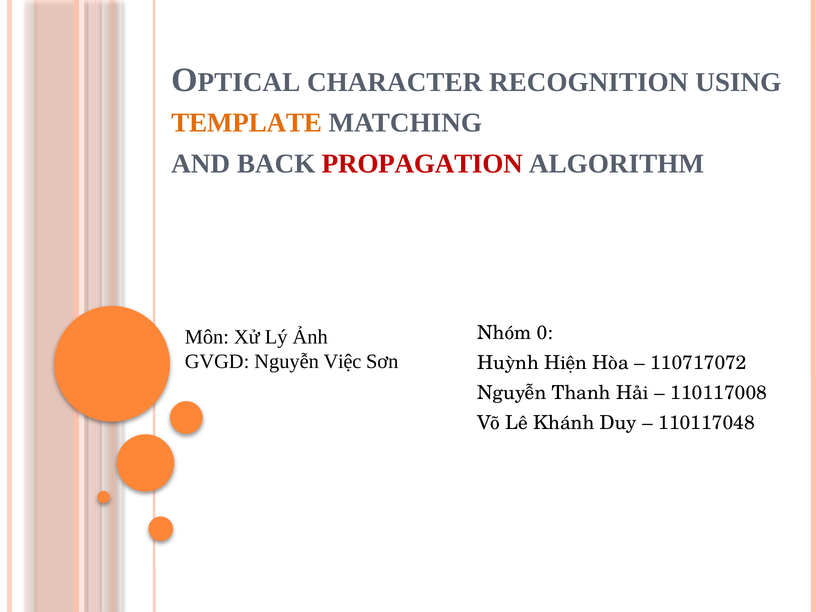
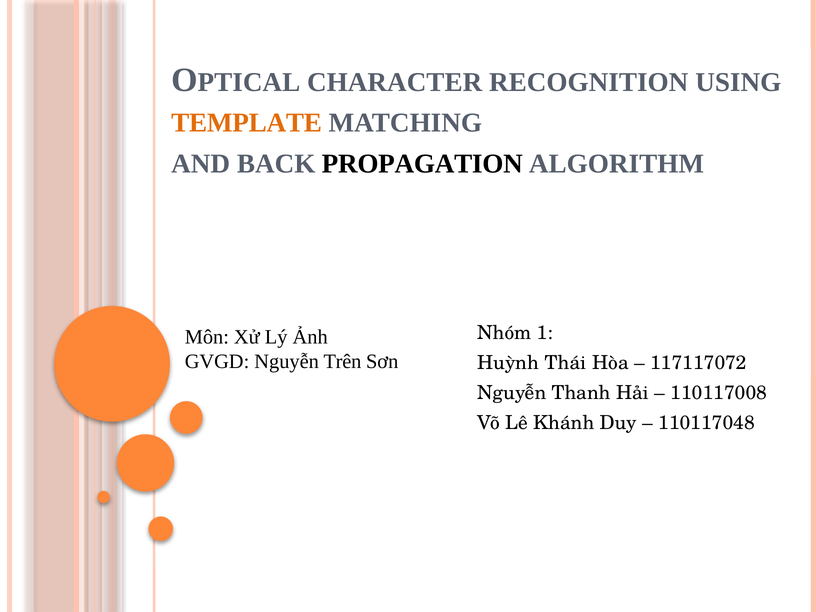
PROPAGATION colour: red -> black
0: 0 -> 1
Việc: Việc -> Trên
Hiện: Hiện -> Thái
110717072: 110717072 -> 117117072
